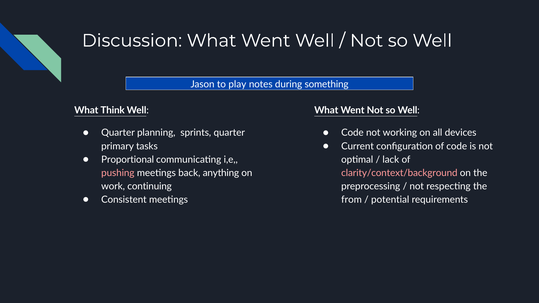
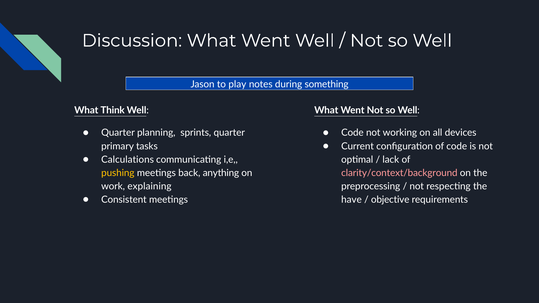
Proportional: Proportional -> Calculations
pushing colour: pink -> yellow
continuing: continuing -> explaining
from: from -> have
potential: potential -> objective
